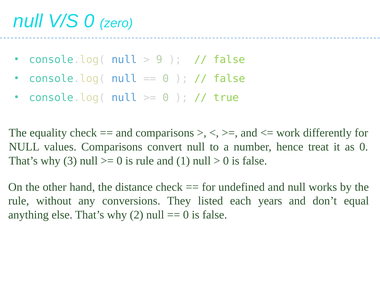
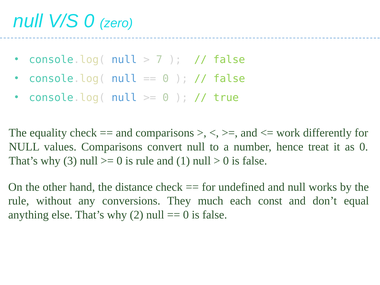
9: 9 -> 7
listed: listed -> much
years: years -> const
